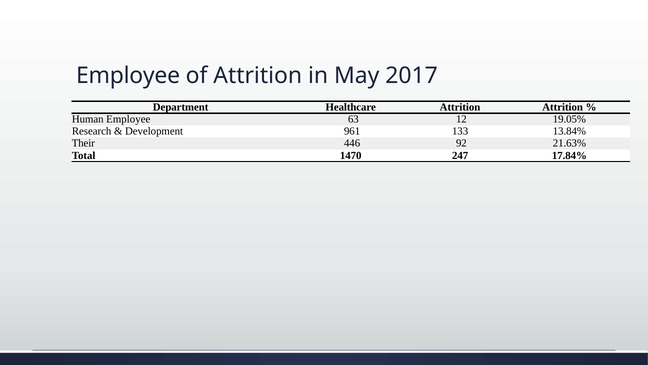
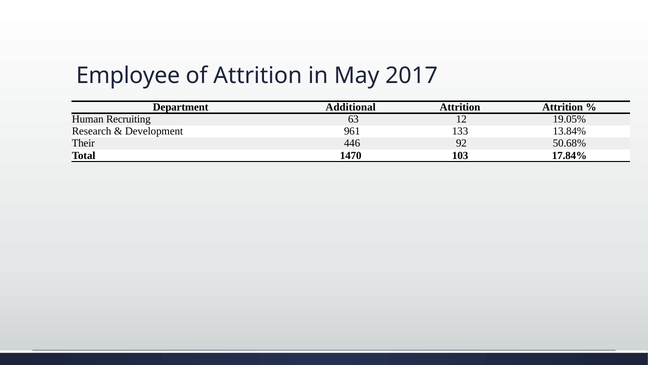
Healthcare: Healthcare -> Additional
Human Employee: Employee -> Recruiting
21.63%: 21.63% -> 50.68%
247: 247 -> 103
